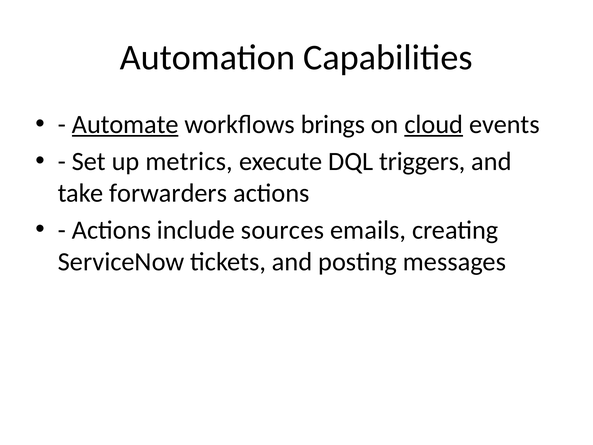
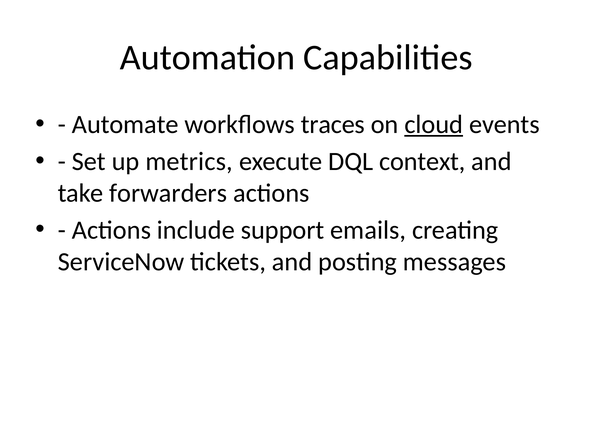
Automate underline: present -> none
brings: brings -> traces
triggers: triggers -> context
sources: sources -> support
